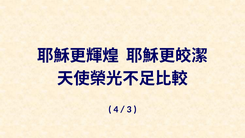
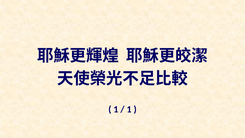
4 at (116, 109): 4 -> 1
3 at (129, 109): 3 -> 1
